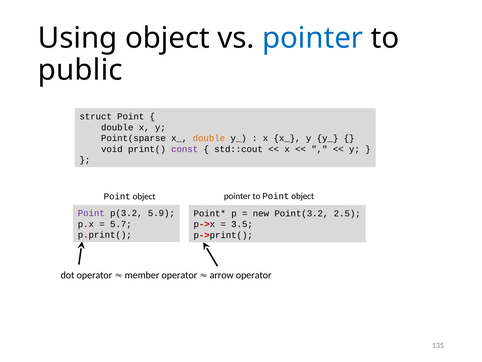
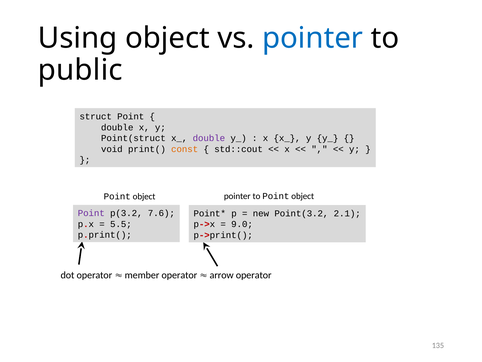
Point(sparse: Point(sparse -> Point(struct
double at (209, 138) colour: orange -> purple
const colour: purple -> orange
5.9: 5.9 -> 7.6
2.5: 2.5 -> 2.1
5.7: 5.7 -> 5.5
3.5: 3.5 -> 9.0
